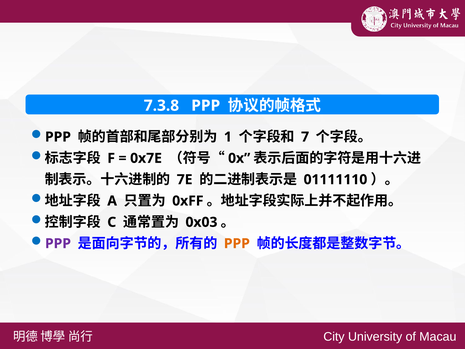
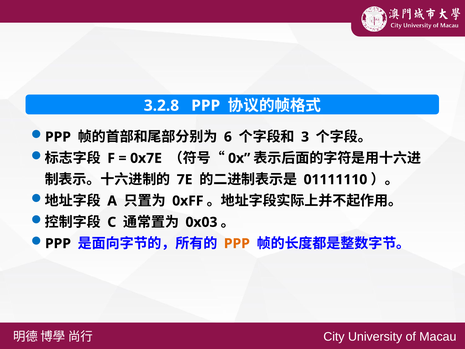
7.3.8: 7.3.8 -> 3.2.8
1: 1 -> 6
7: 7 -> 3
PPP at (58, 243) colour: purple -> black
